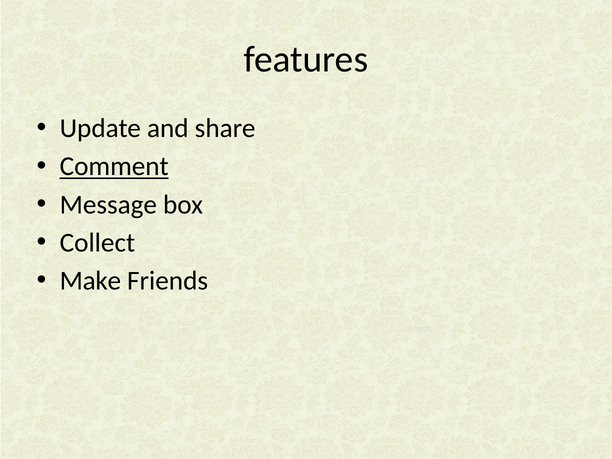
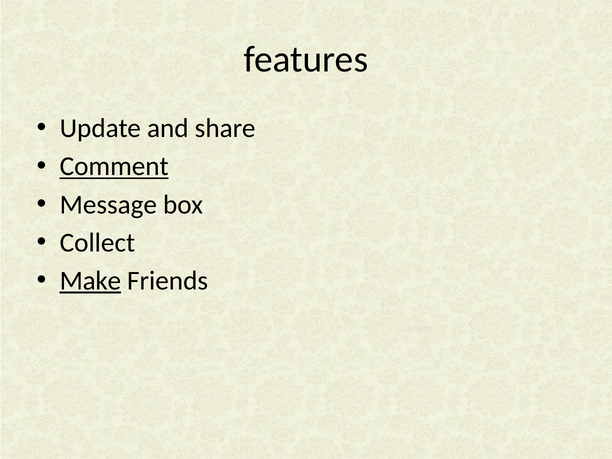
Make underline: none -> present
